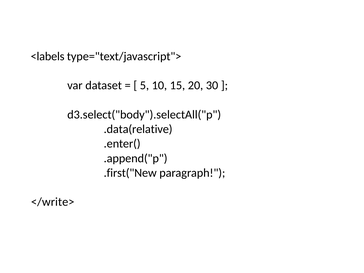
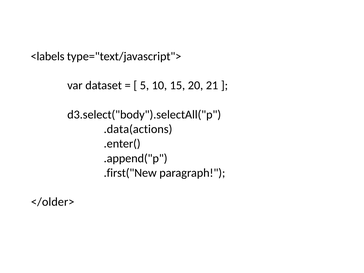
30: 30 -> 21
.data(relative: .data(relative -> .data(actions
</write>: </write> -> </older>
